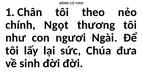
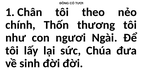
Ngọt: Ngọt -> Thốn
